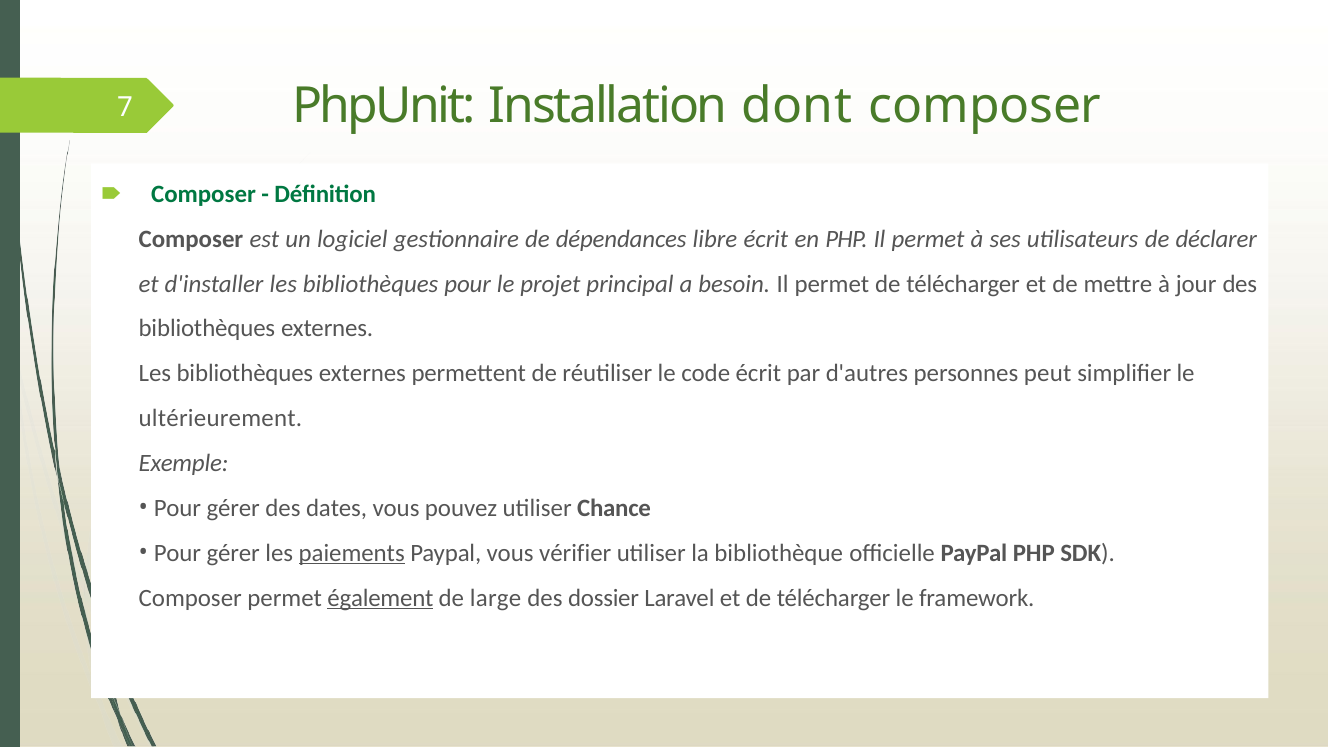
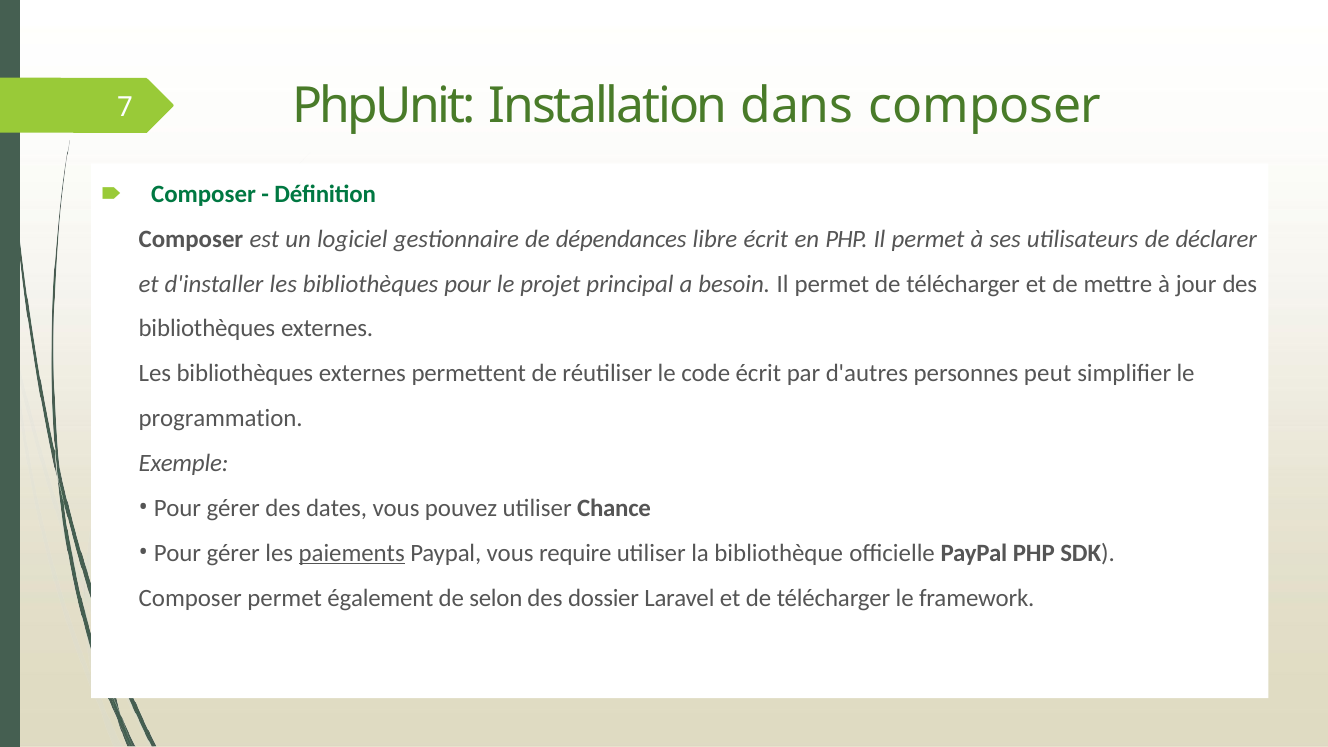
dont: dont -> dans
ultérieurement: ultérieurement -> programmation
vérifier: vérifier -> require
également underline: present -> none
large: large -> selon
